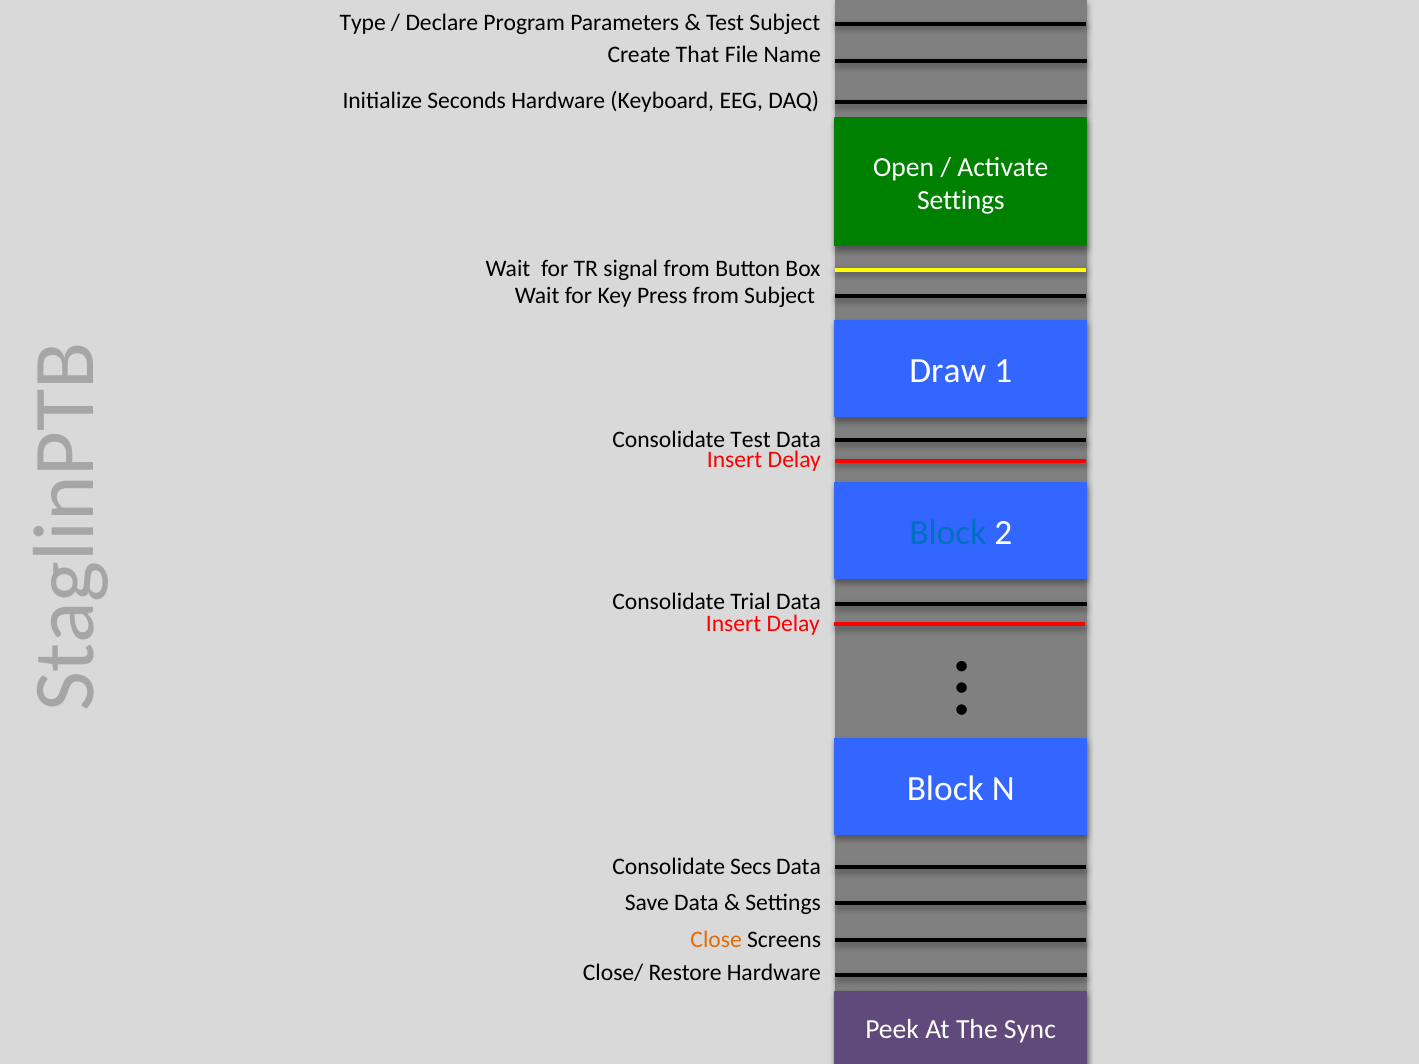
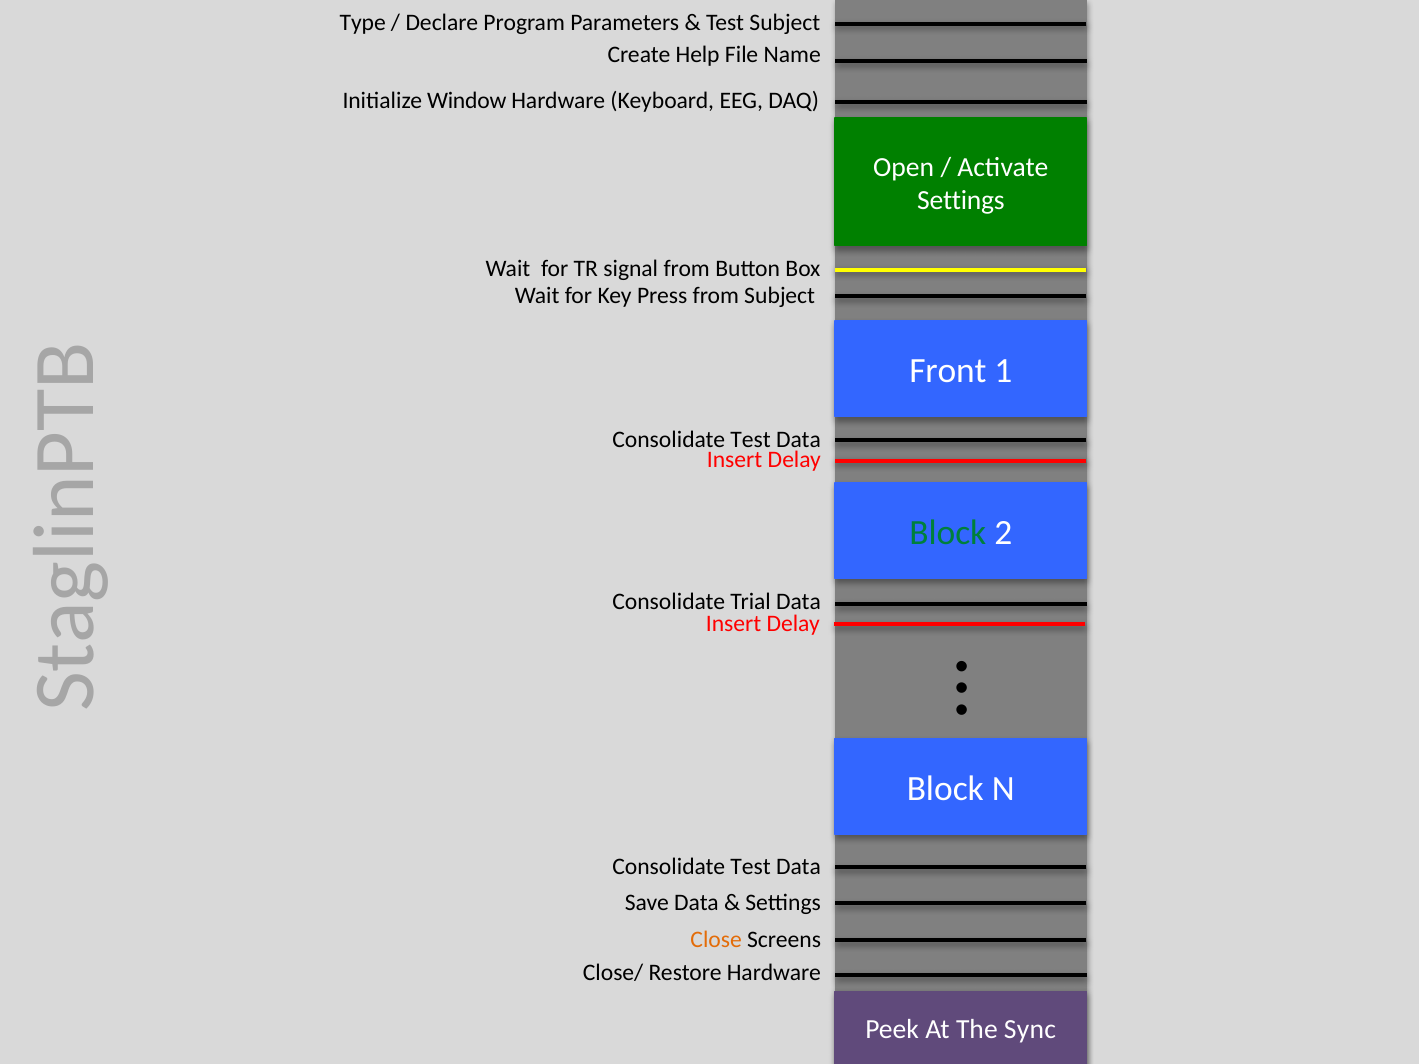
That: That -> Help
Seconds: Seconds -> Window
Draw: Draw -> Front
Block at (948, 533) colour: blue -> green
Secs at (751, 867): Secs -> Test
